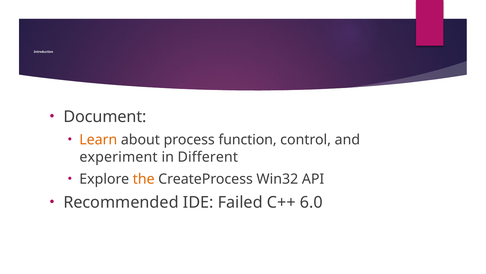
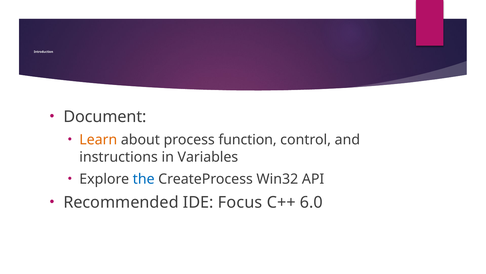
experiment: experiment -> instructions
Different: Different -> Variables
the colour: orange -> blue
Failed: Failed -> Focus
